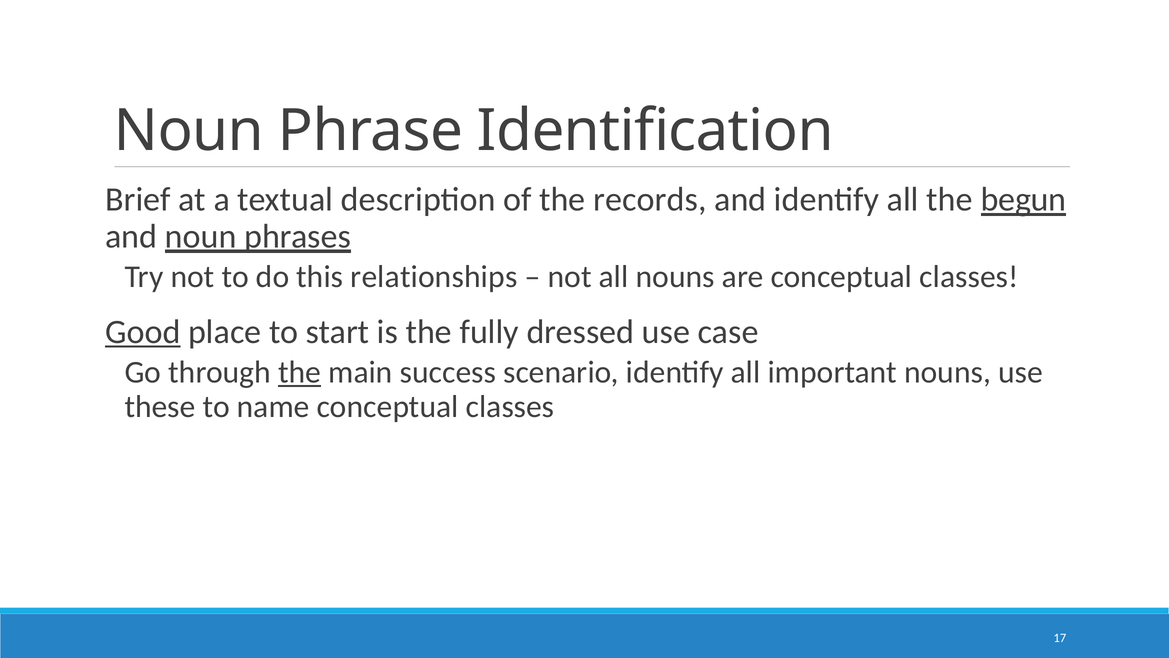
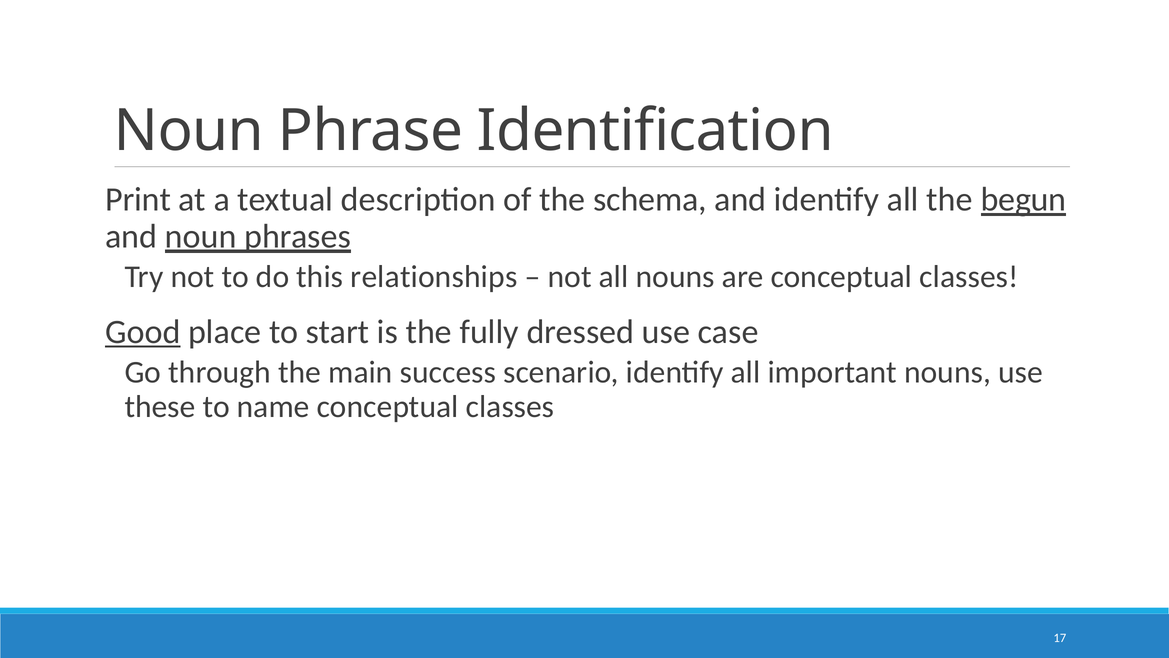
Brief: Brief -> Print
records: records -> schema
the at (300, 372) underline: present -> none
